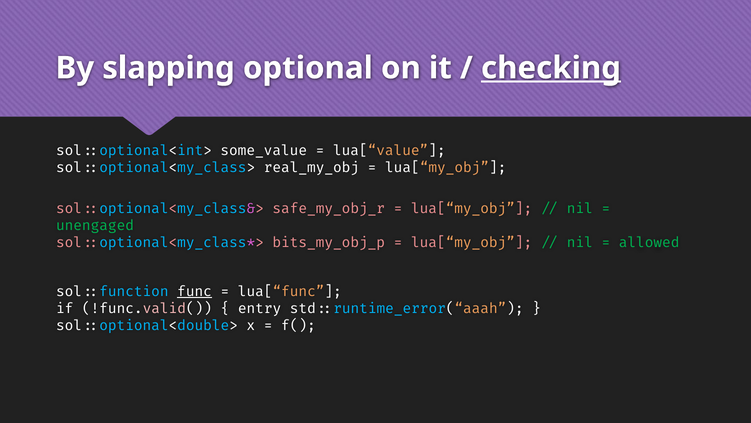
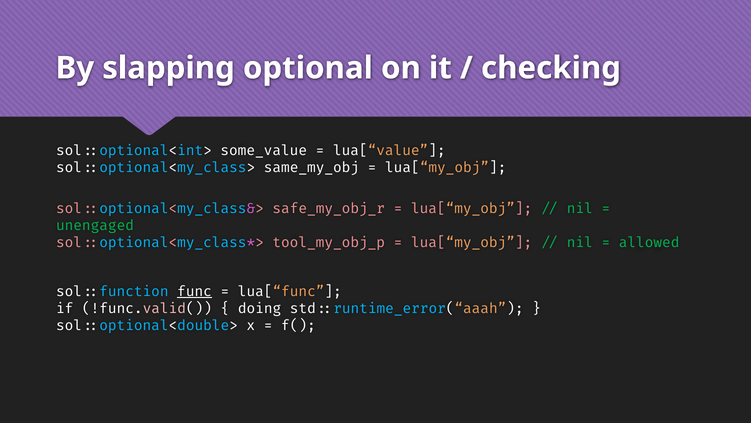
checking underline: present -> none
real_my_obj: real_my_obj -> same_my_obj
bits_my_obj_p: bits_my_obj_p -> tool_my_obj_p
entry: entry -> doing
